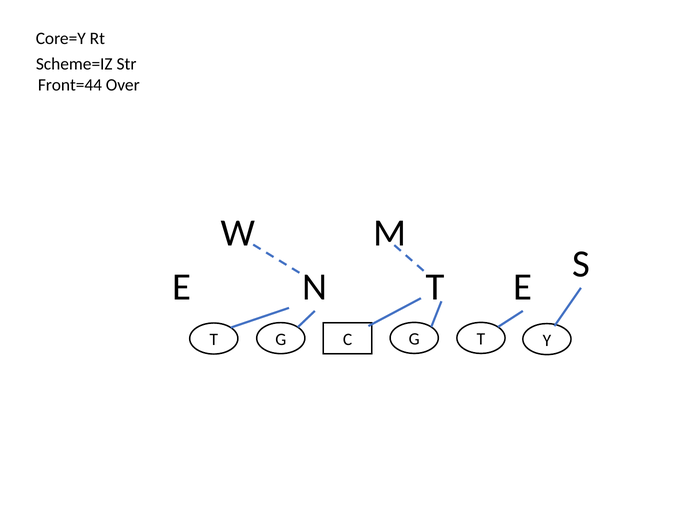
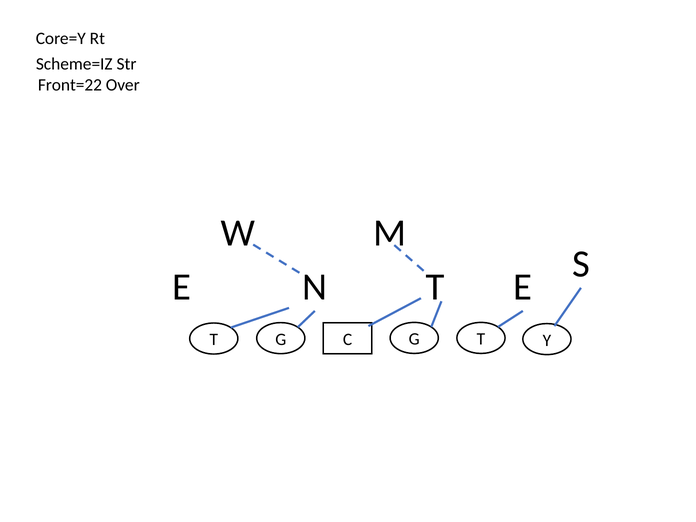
Front=44: Front=44 -> Front=22
